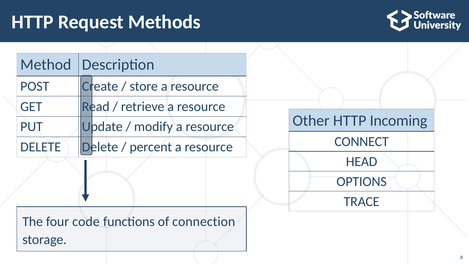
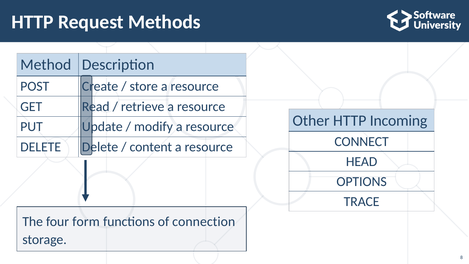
percent: percent -> content
code: code -> form
